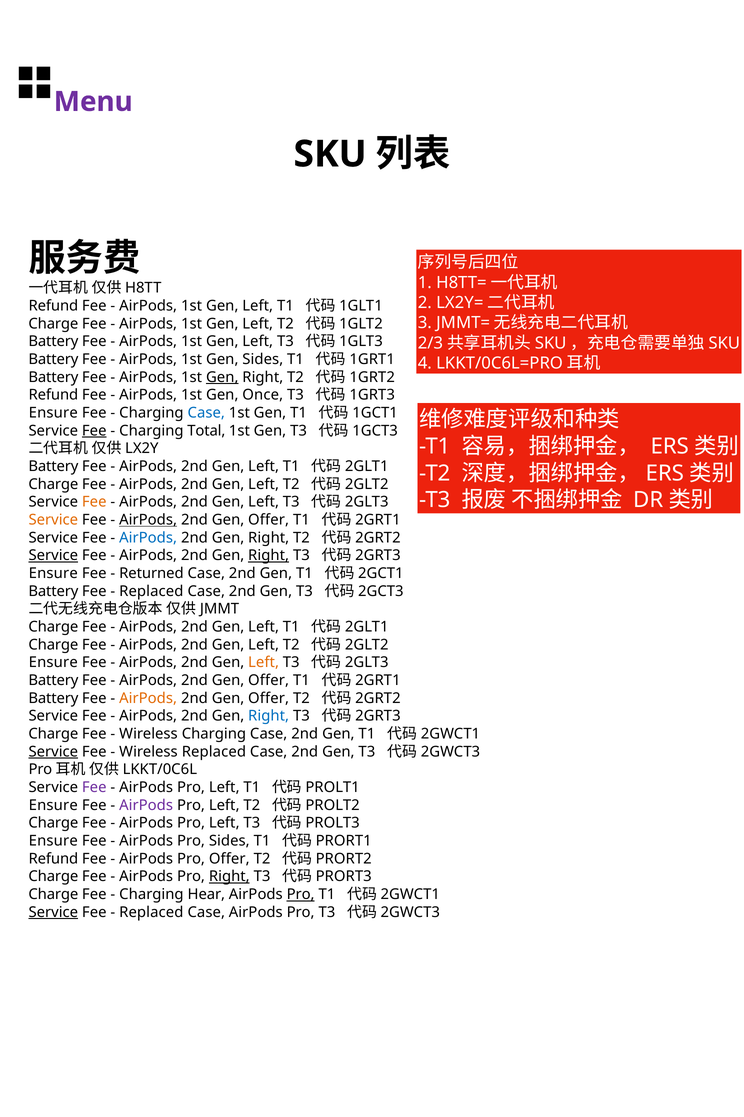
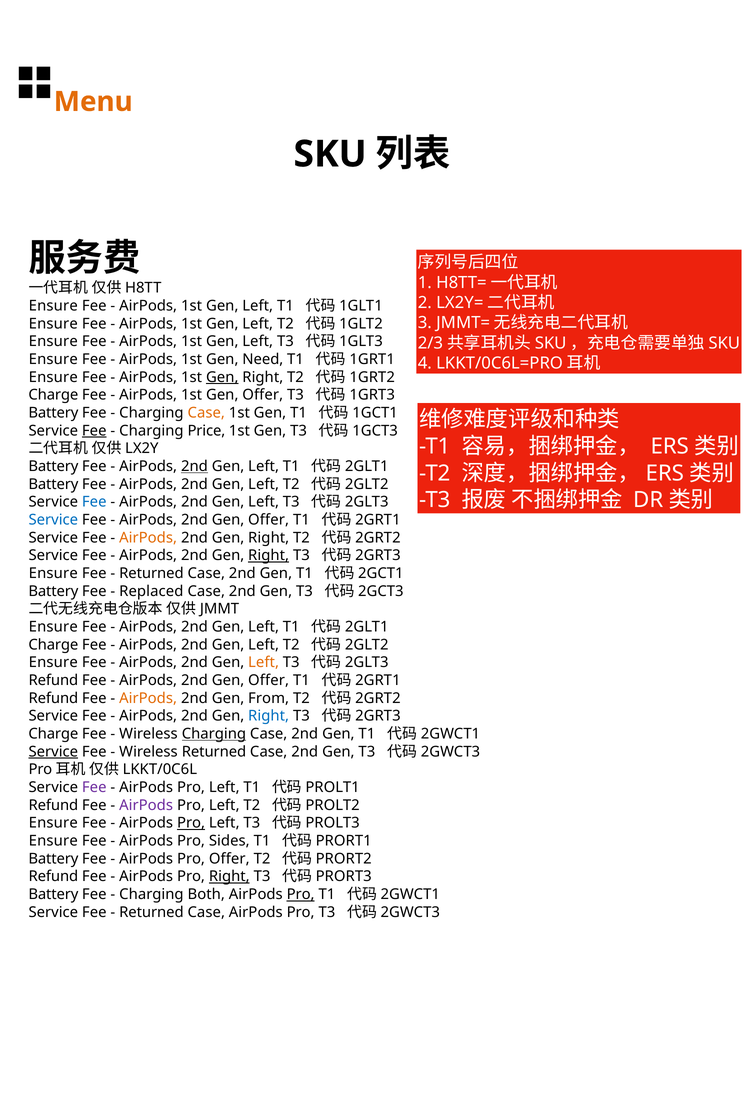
Menu colour: purple -> orange
Refund at (53, 306): Refund -> Ensure
Charge at (53, 323): Charge -> Ensure
Battery at (53, 341): Battery -> Ensure
Battery at (53, 359): Battery -> Ensure
Gen Sides: Sides -> Need
Battery at (53, 377): Battery -> Ensure
Refund at (53, 395): Refund -> Charge
1st Gen Once: Once -> Offer
Ensure at (53, 412): Ensure -> Battery
Case at (206, 412) colour: blue -> orange
Total: Total -> Price
2nd at (194, 466) underline: none -> present
Charge at (53, 484): Charge -> Battery
Fee at (94, 502) colour: orange -> blue
Service at (53, 519) colour: orange -> blue
AirPods at (148, 519) underline: present -> none
AirPods at (148, 537) colour: blue -> orange
Service at (53, 555) underline: present -> none
Charge at (53, 626): Charge -> Ensure
Battery at (53, 680): Battery -> Refund
Battery at (53, 698): Battery -> Refund
Offer at (269, 698): Offer -> From
Charging at (214, 733) underline: none -> present
Wireless Replaced: Replaced -> Returned
Ensure at (53, 805): Ensure -> Refund
Charge at (53, 822): Charge -> Ensure
Pro at (191, 822) underline: none -> present
Refund at (53, 858): Refund -> Battery
Charge at (53, 876): Charge -> Refund
Charge at (53, 894): Charge -> Battery
Hear: Hear -> Both
Service at (53, 911) underline: present -> none
Replaced at (151, 911): Replaced -> Returned
